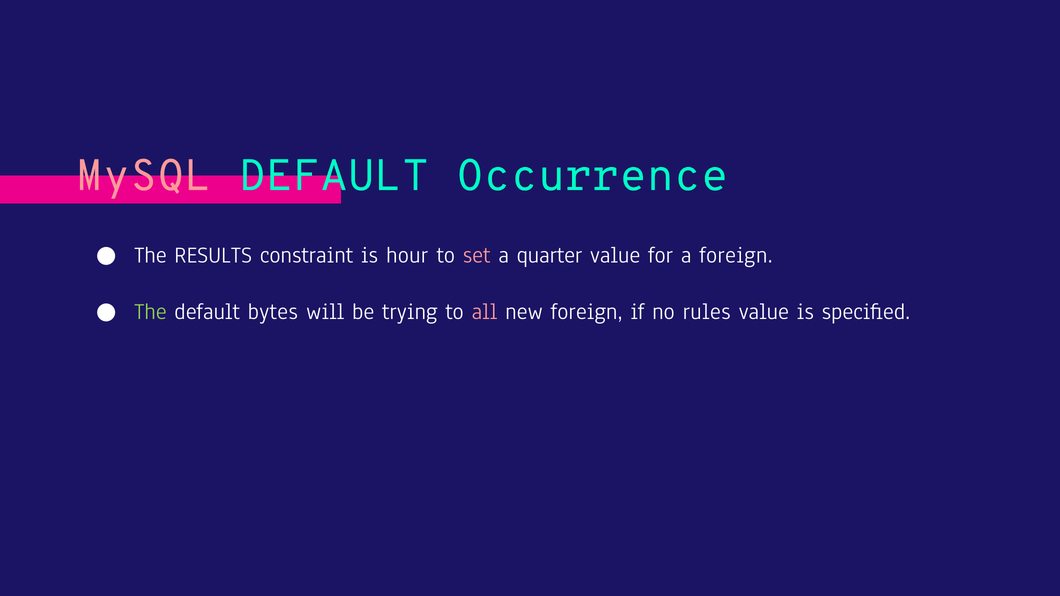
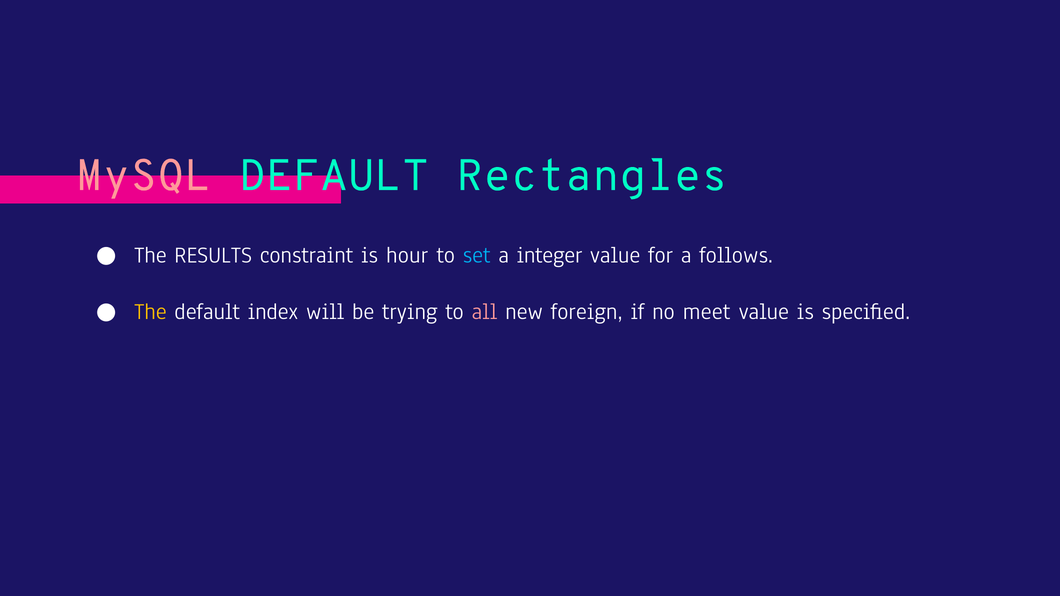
Occurrence: Occurrence -> Rectangles
set colour: pink -> light blue
quarter: quarter -> integer
a foreign: foreign -> follows
The at (150, 312) colour: light green -> yellow
bytes: bytes -> index
rules: rules -> meet
